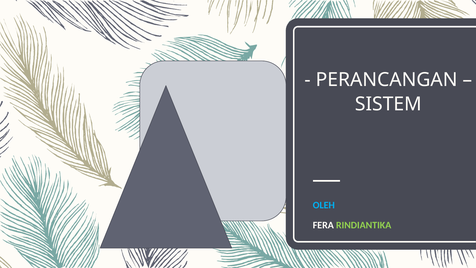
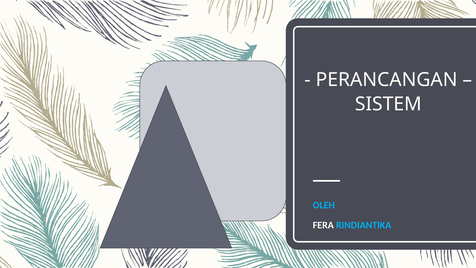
RINDIANTIKA colour: light green -> light blue
